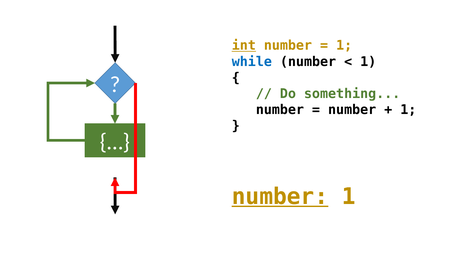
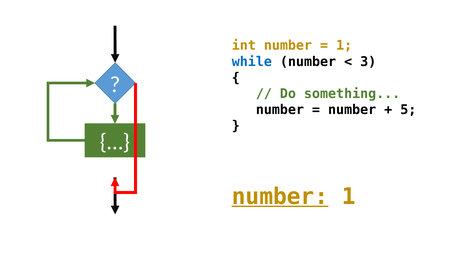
int underline: present -> none
1 at (368, 62): 1 -> 3
1 at (408, 110): 1 -> 5
